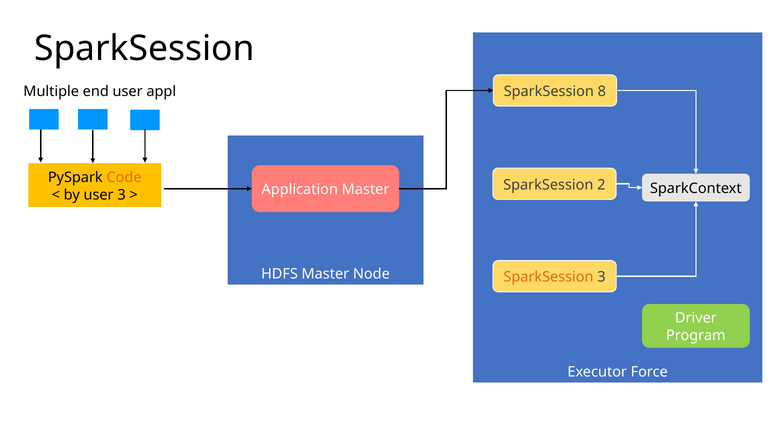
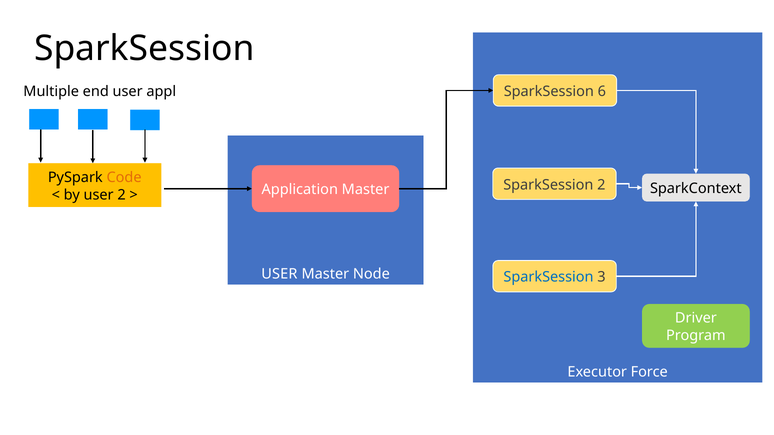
8: 8 -> 6
user 3: 3 -> 2
HDFS at (280, 274): HDFS -> USER
SparkSession at (549, 277) colour: orange -> blue
